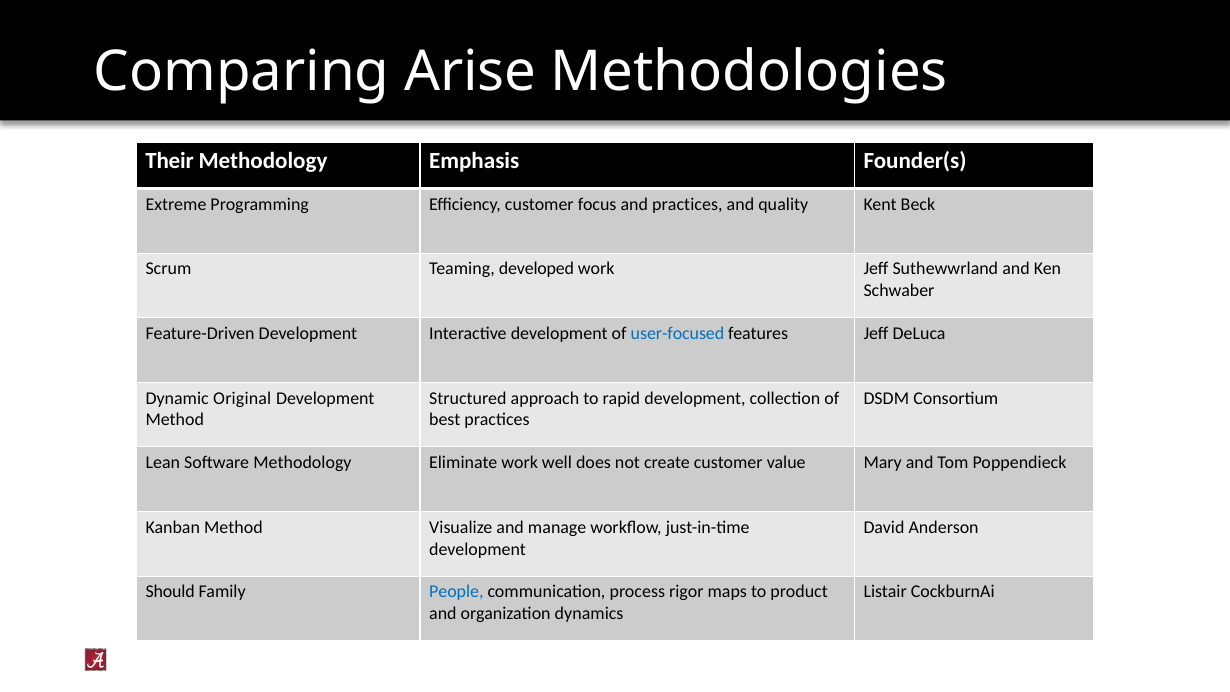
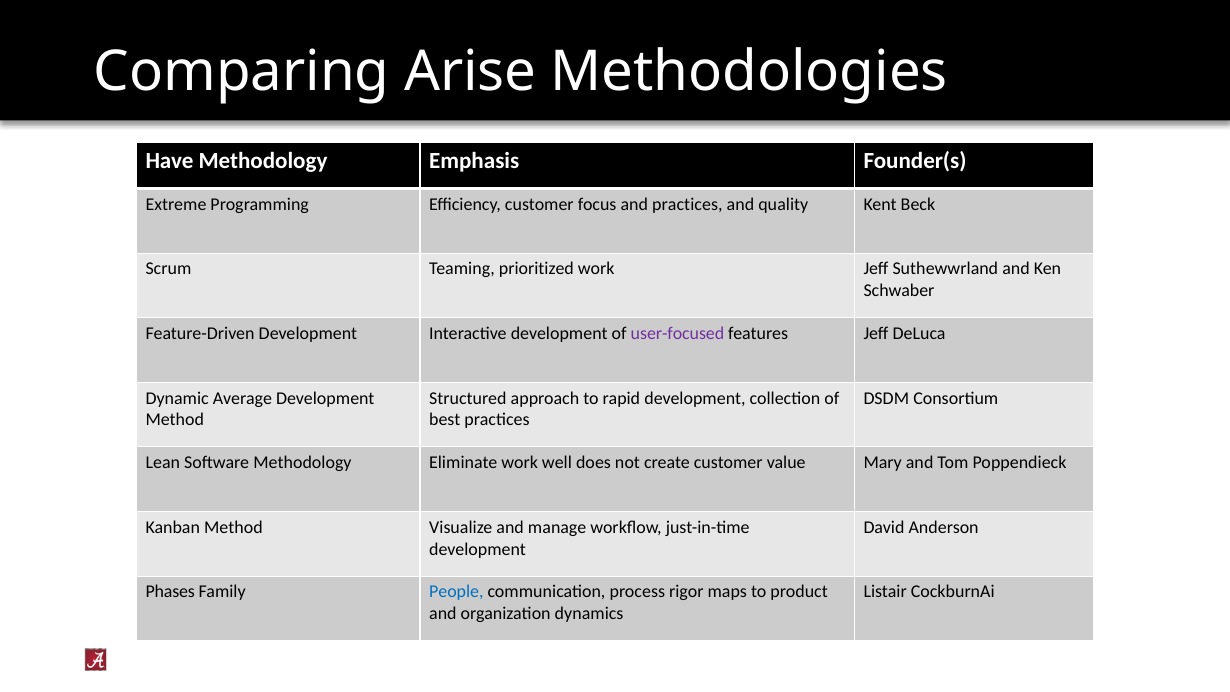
Their: Their -> Have
developed: developed -> prioritized
user-focused colour: blue -> purple
Original: Original -> Average
Should: Should -> Phases
